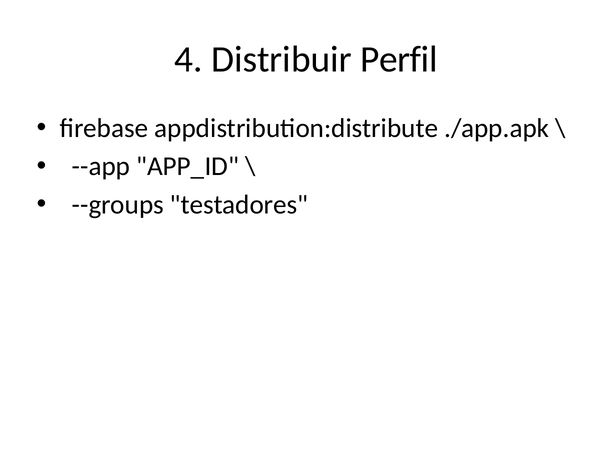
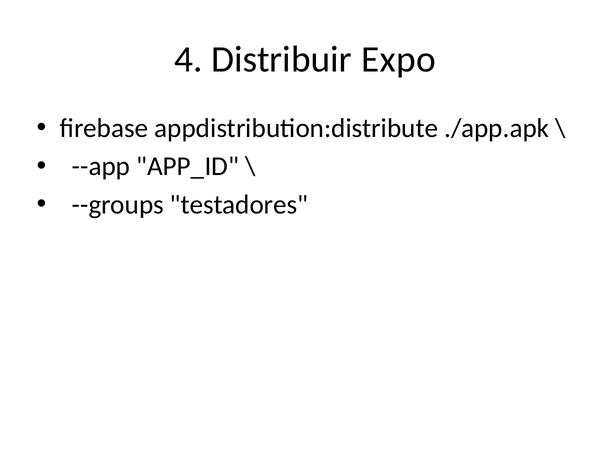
Perfil: Perfil -> Expo
